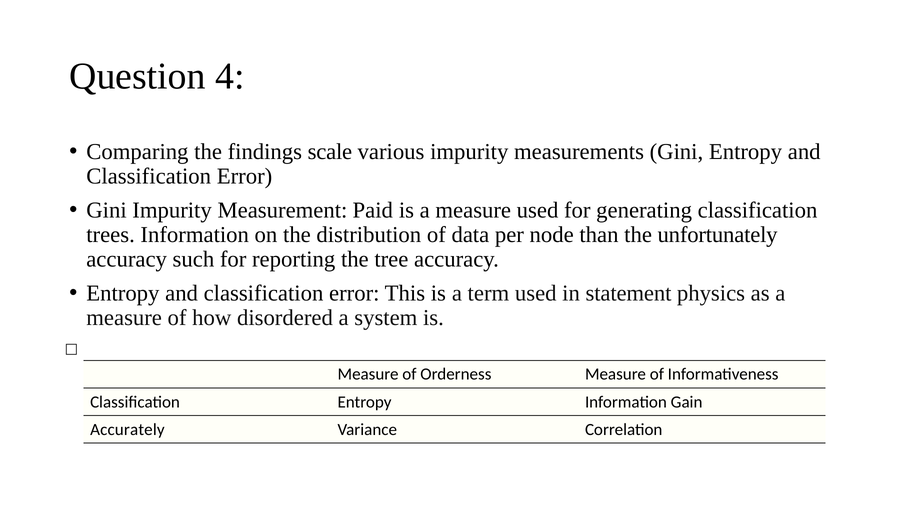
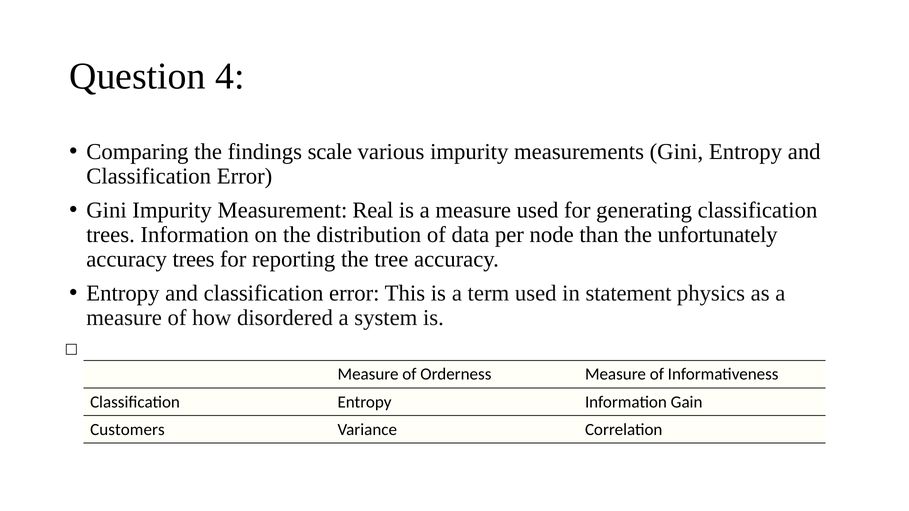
Paid: Paid -> Real
accuracy such: such -> trees
Accurately: Accurately -> Customers
